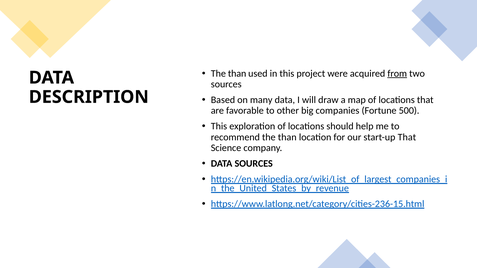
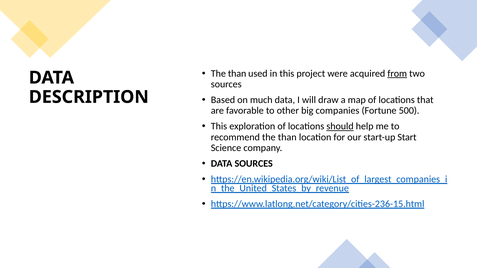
many: many -> much
should underline: none -> present
start-up That: That -> Start
